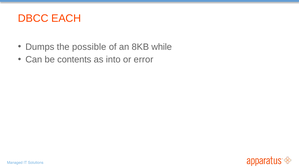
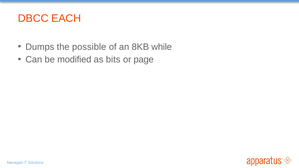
contents: contents -> modified
into: into -> bits
error: error -> page
